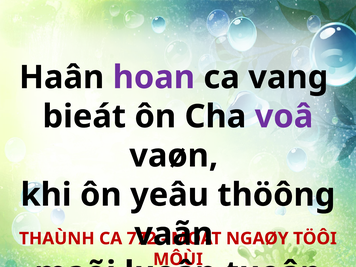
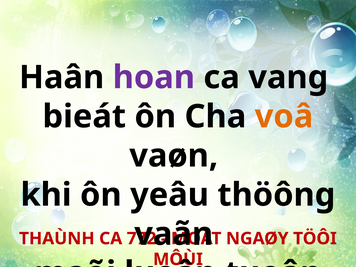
voâ colour: purple -> orange
